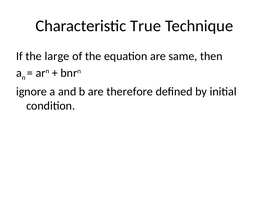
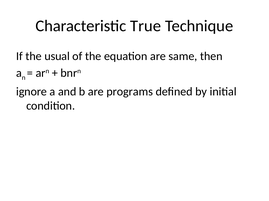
large: large -> usual
therefore: therefore -> programs
